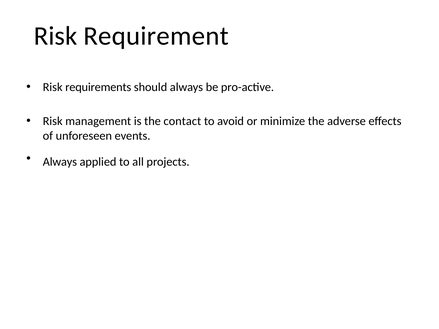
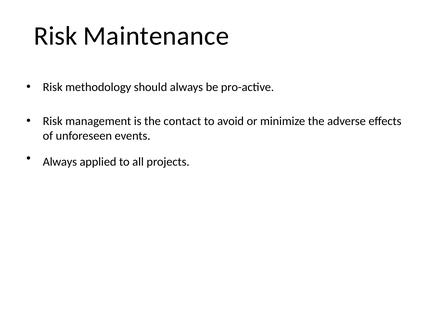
Requirement: Requirement -> Maintenance
requirements: requirements -> methodology
